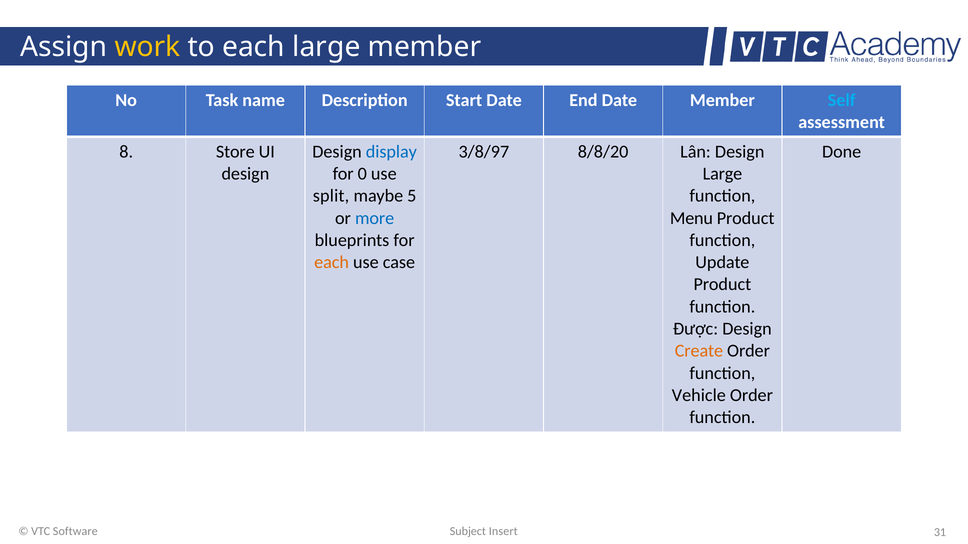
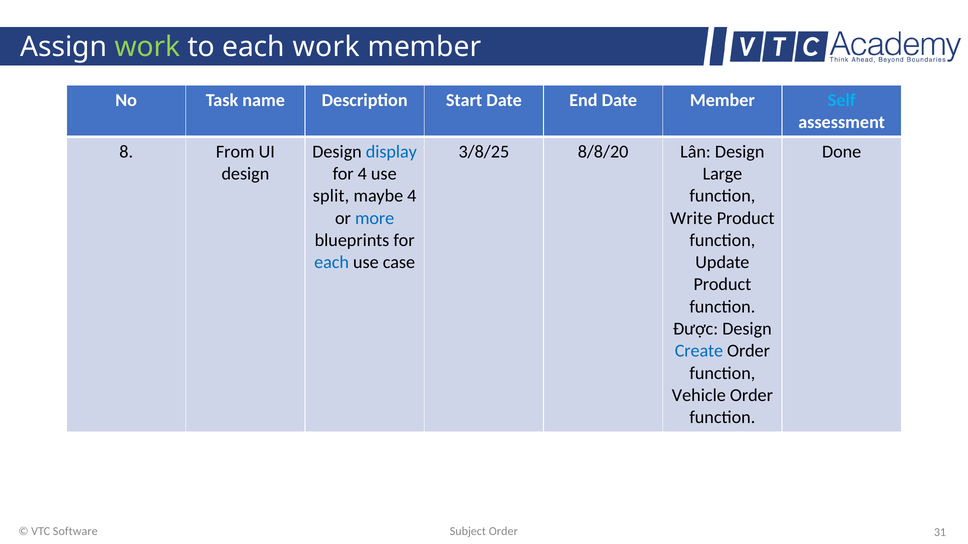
work at (147, 47) colour: yellow -> light green
each large: large -> work
Store: Store -> From
3/8/97: 3/8/97 -> 3/8/25
for 0: 0 -> 4
maybe 5: 5 -> 4
Menu: Menu -> Write
each at (332, 263) colour: orange -> blue
Create colour: orange -> blue
Subject Insert: Insert -> Order
